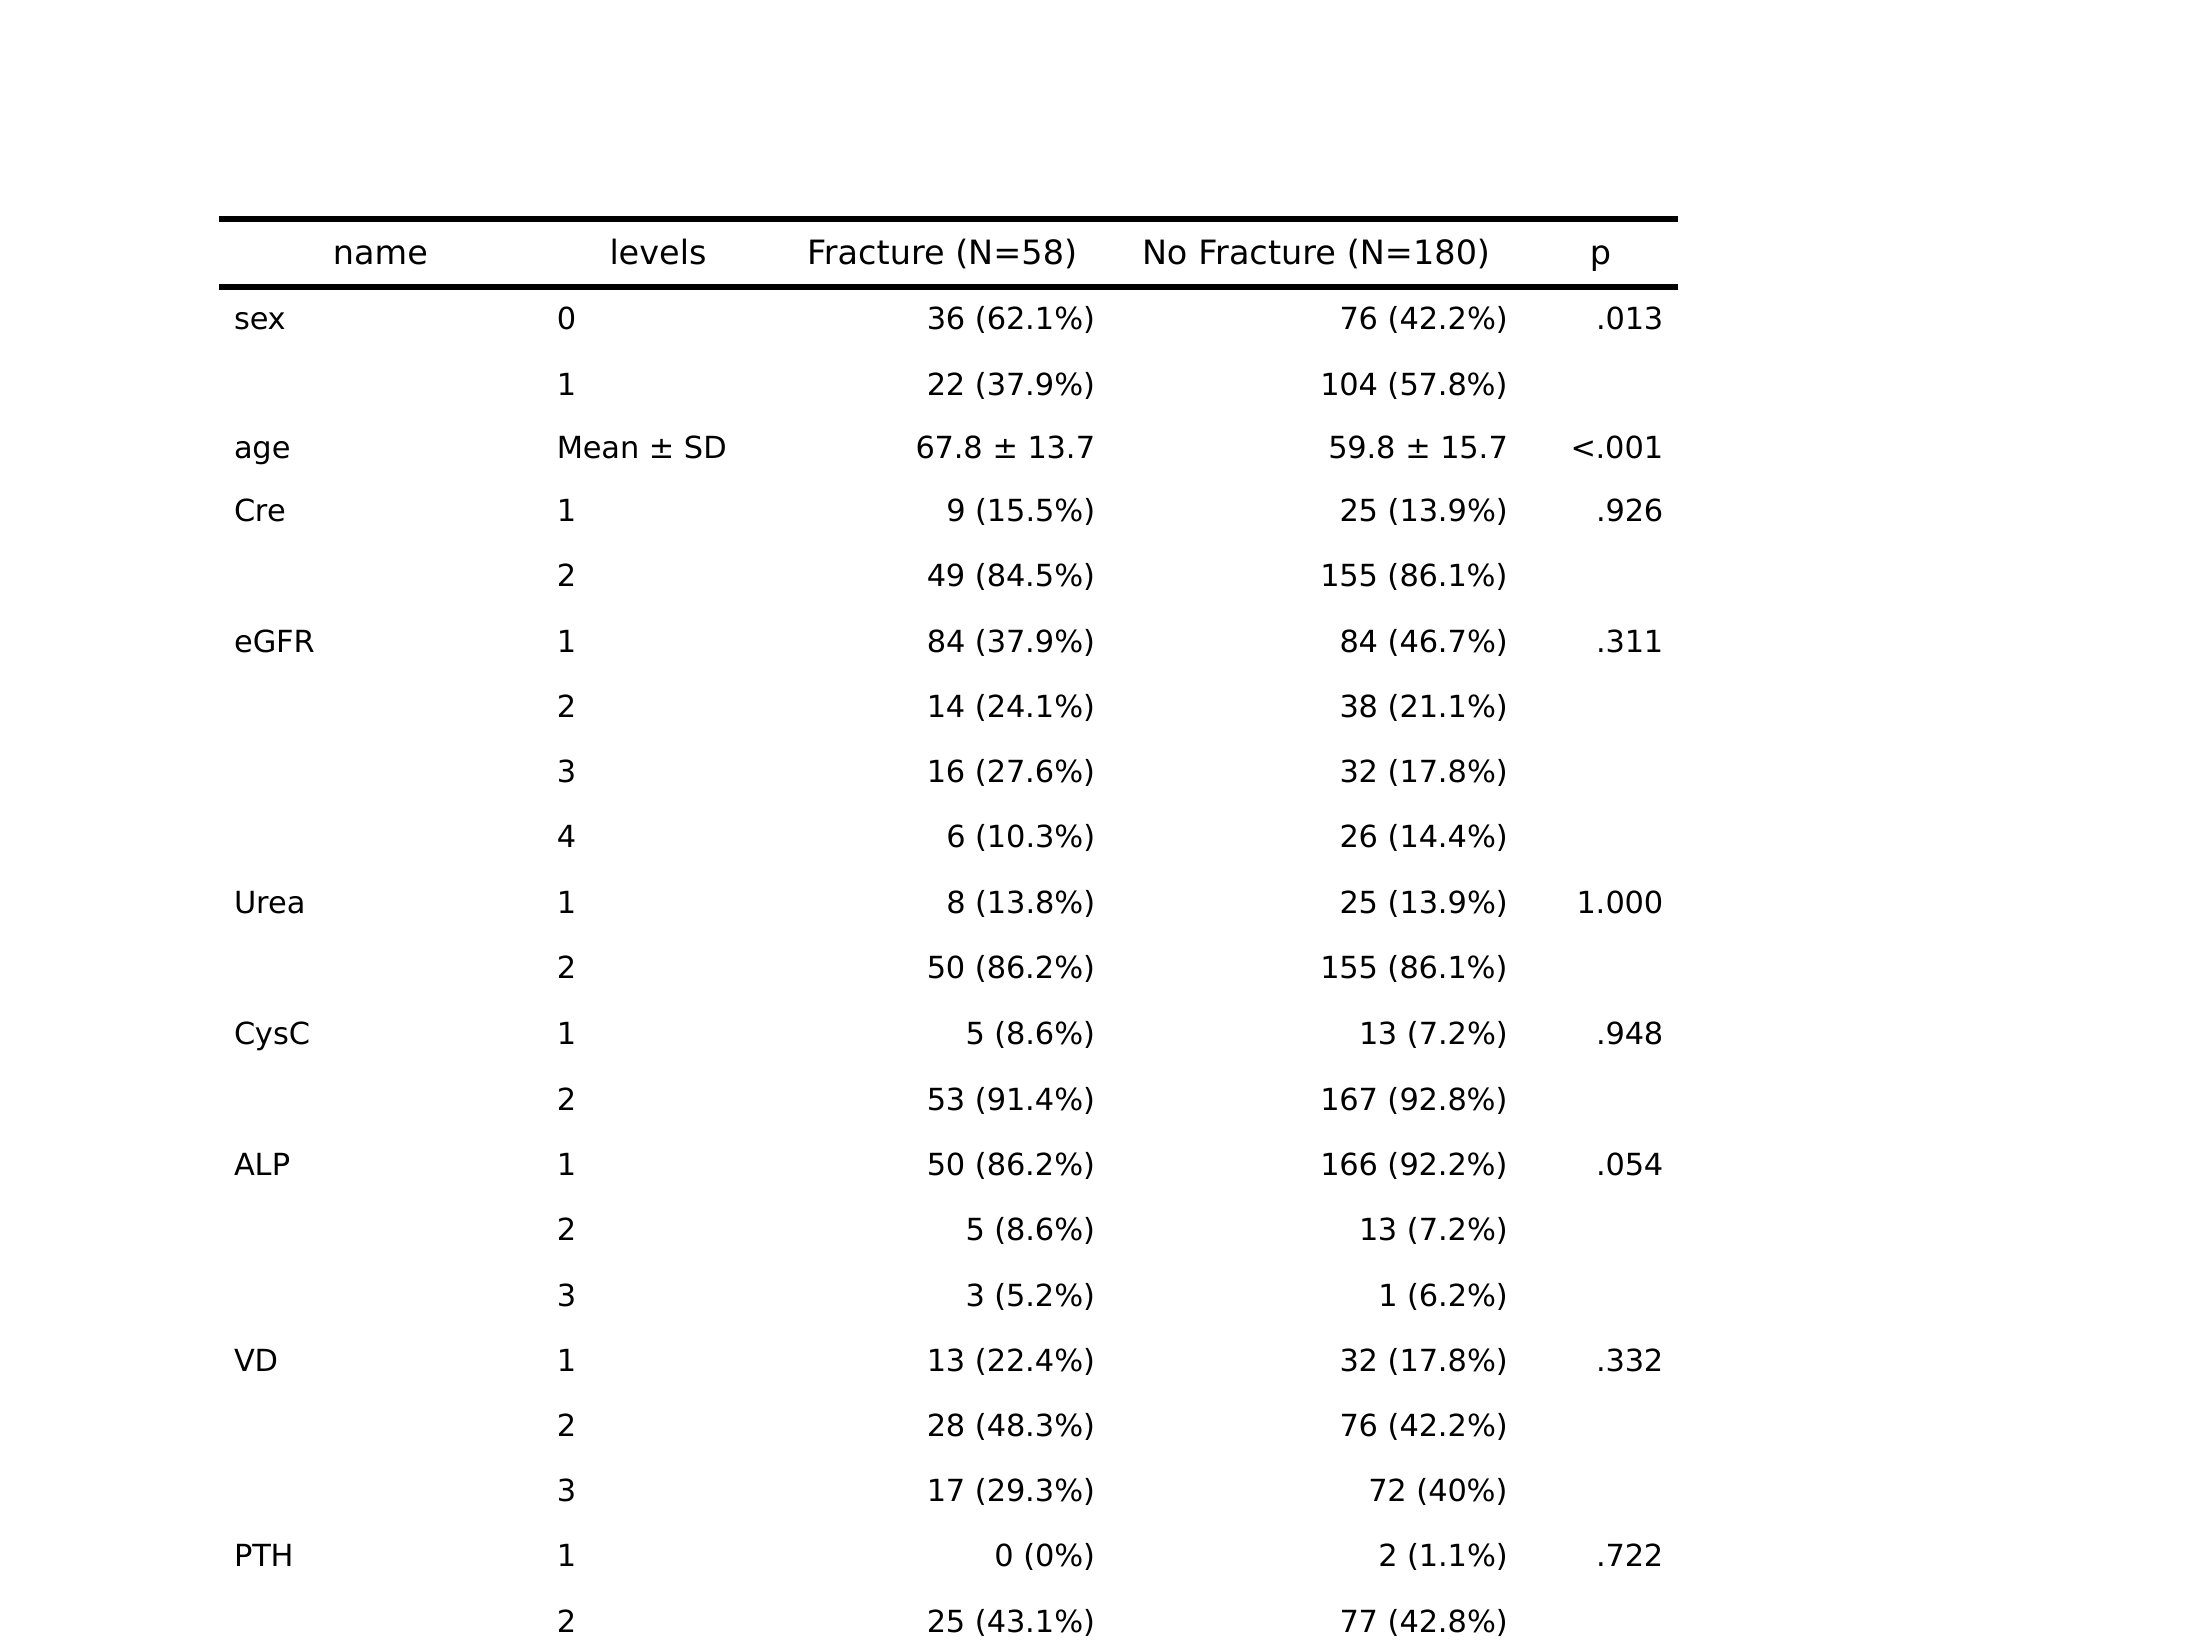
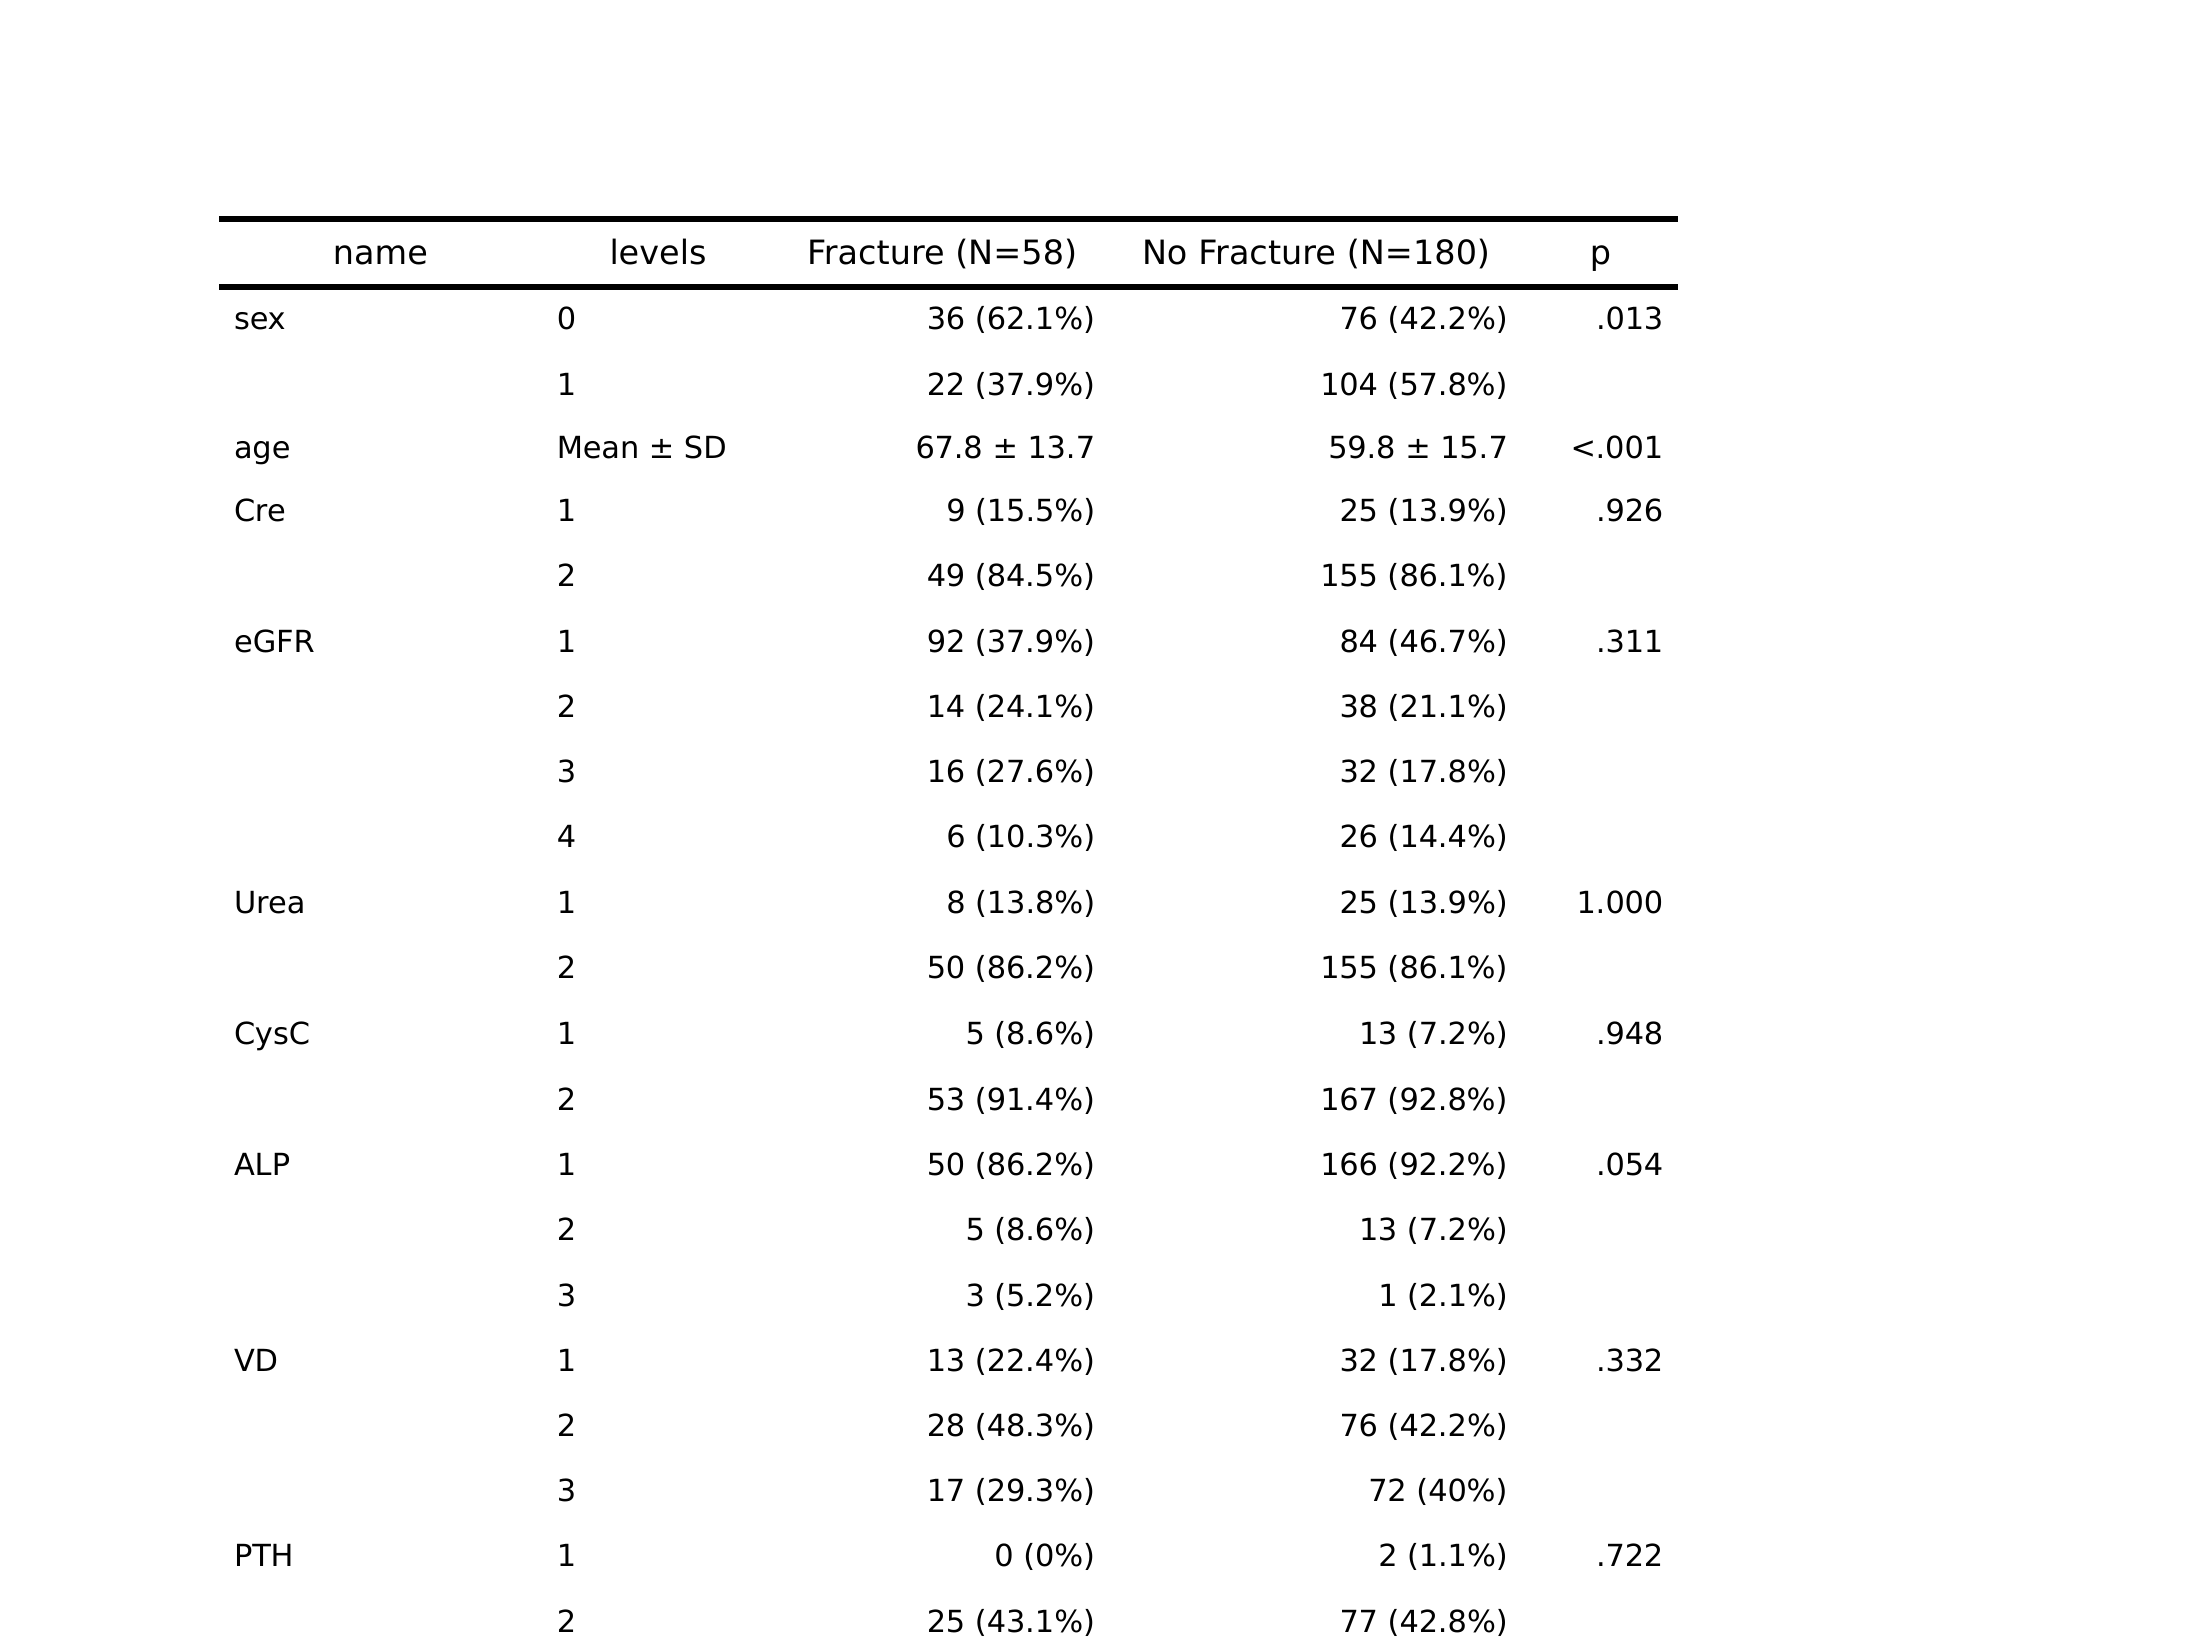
1 84: 84 -> 92
6.2%: 6.2% -> 2.1%
